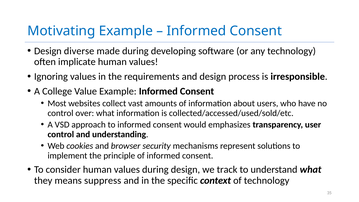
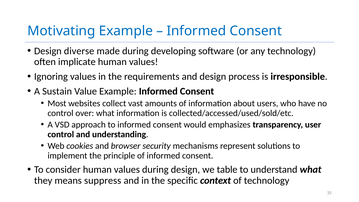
College: College -> Sustain
track: track -> table
